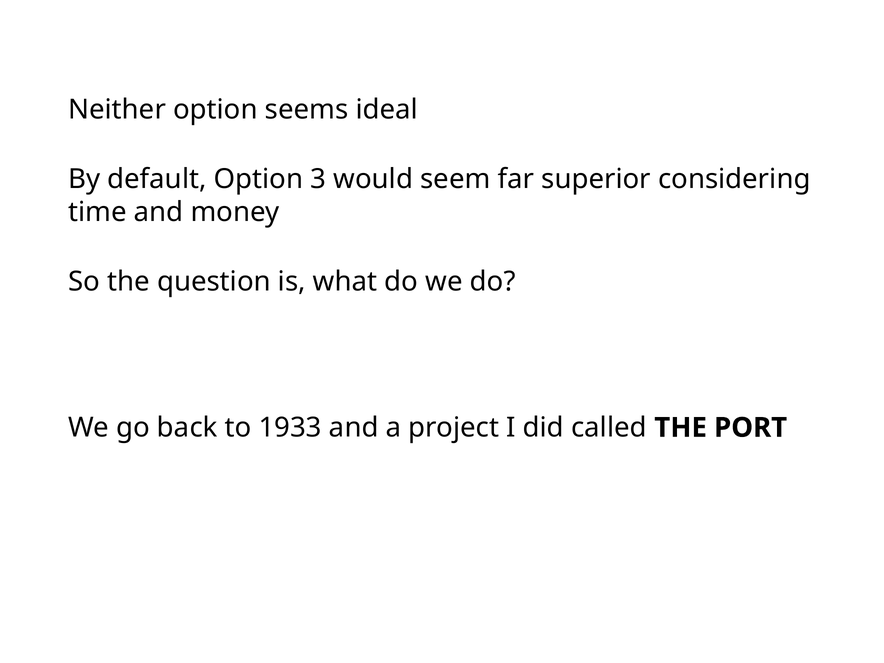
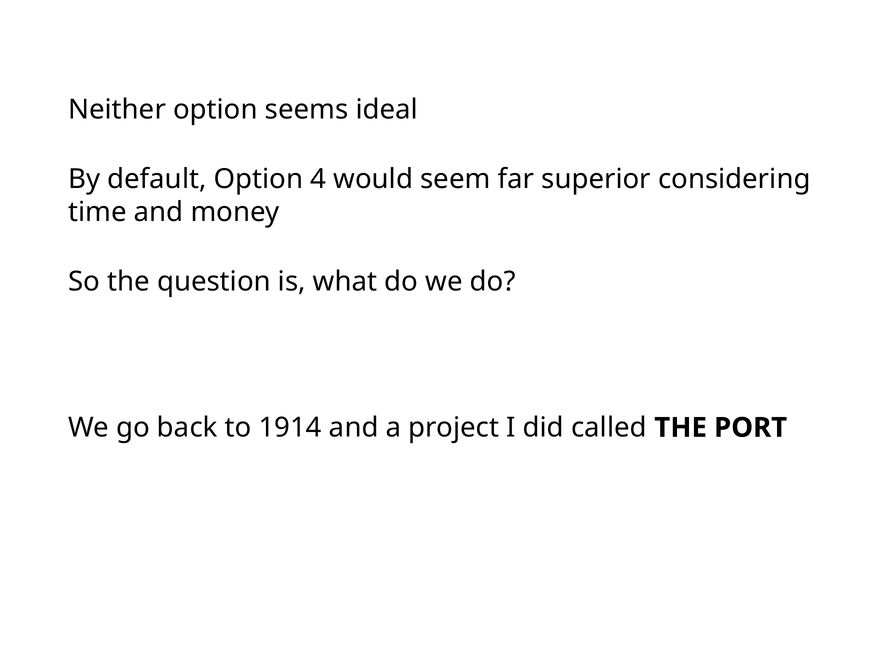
3: 3 -> 4
1933: 1933 -> 1914
